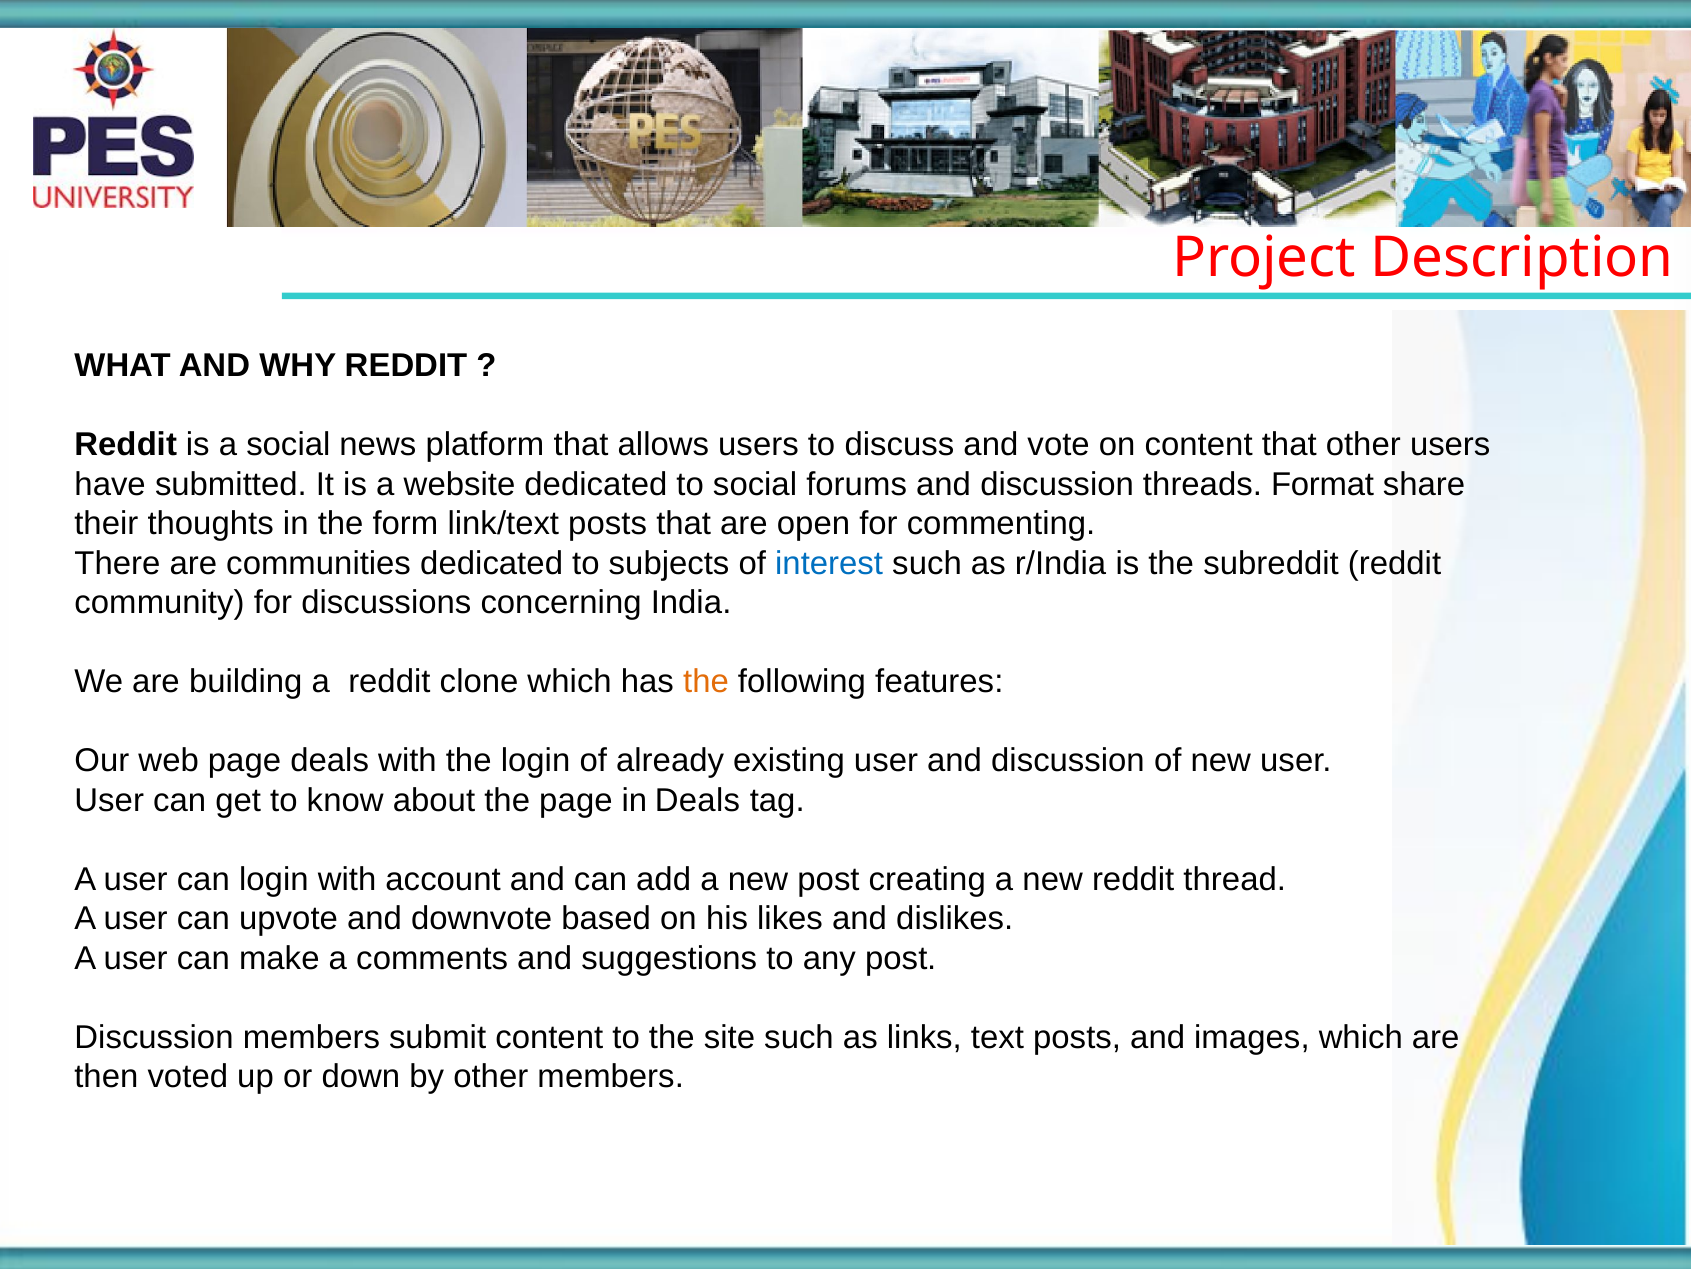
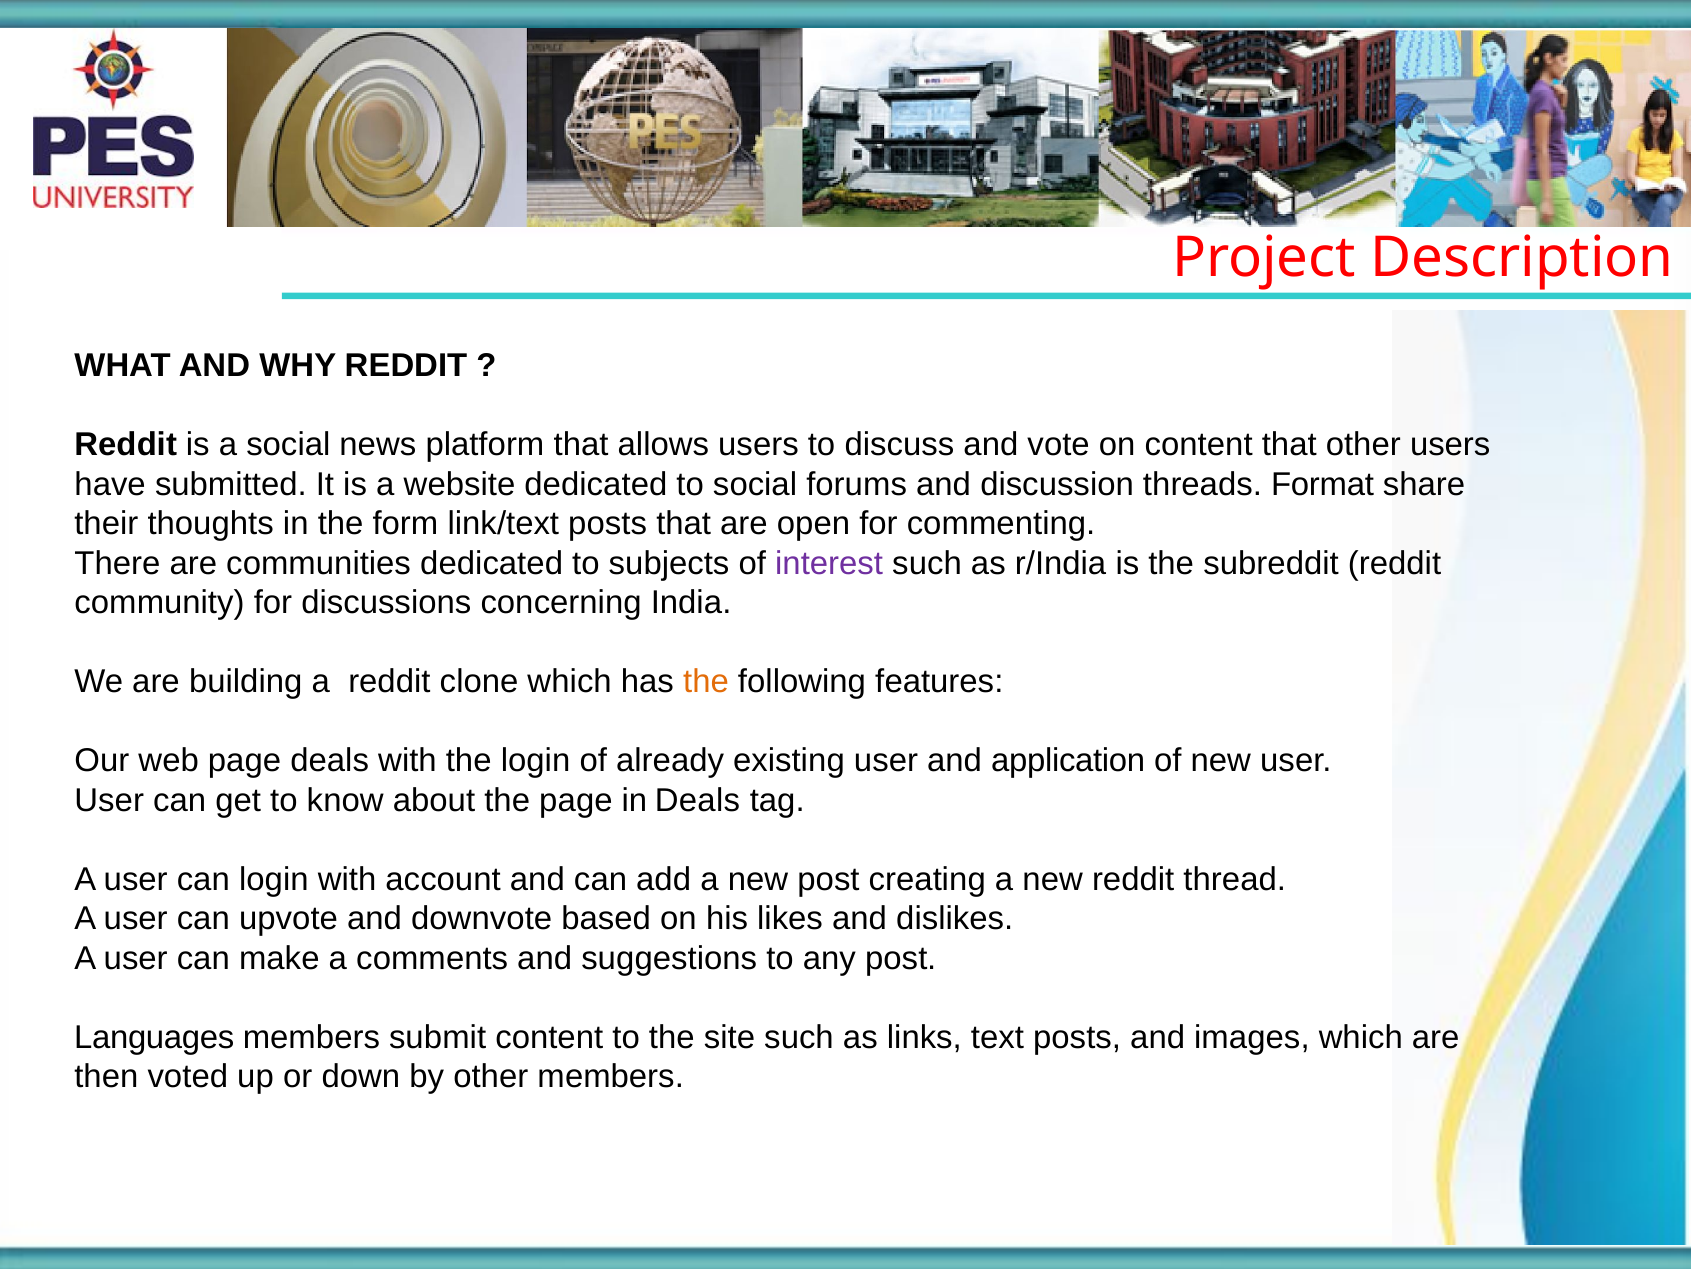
interest colour: blue -> purple
user and discussion: discussion -> application
Discussion at (154, 1037): Discussion -> Languages
